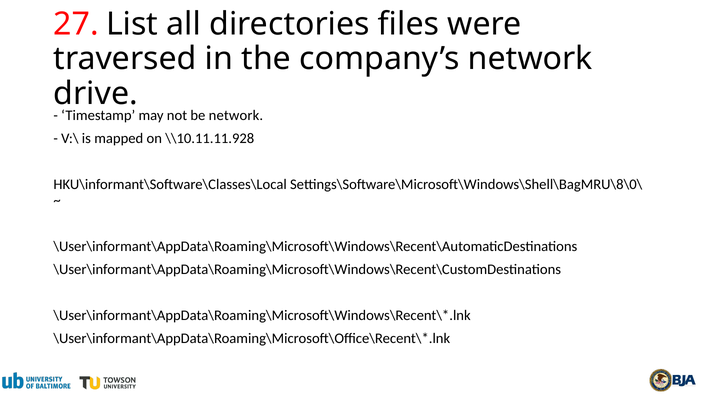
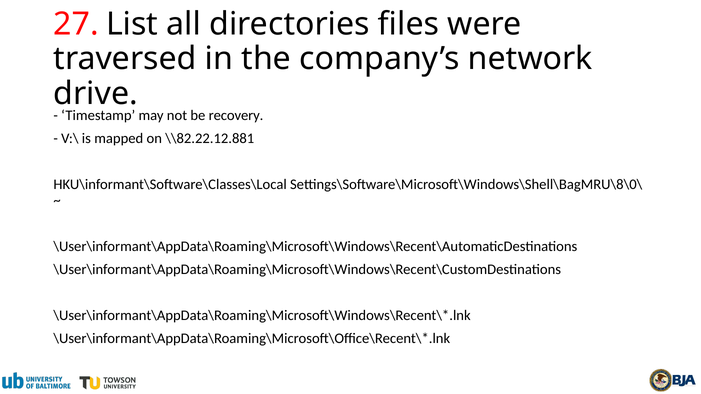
be network: network -> recovery
\\10.11.11.928: \\10.11.11.928 -> \\82.22.12.881
